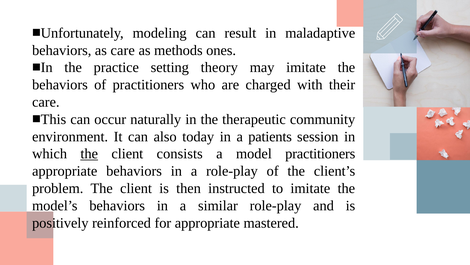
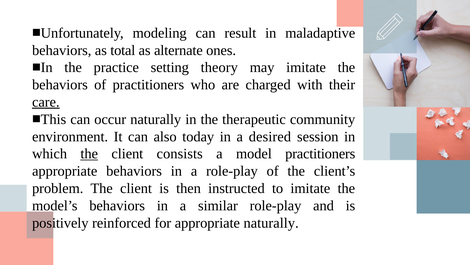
as care: care -> total
methods: methods -> alternate
care at (46, 102) underline: none -> present
patients: patients -> desired
appropriate mastered: mastered -> naturally
